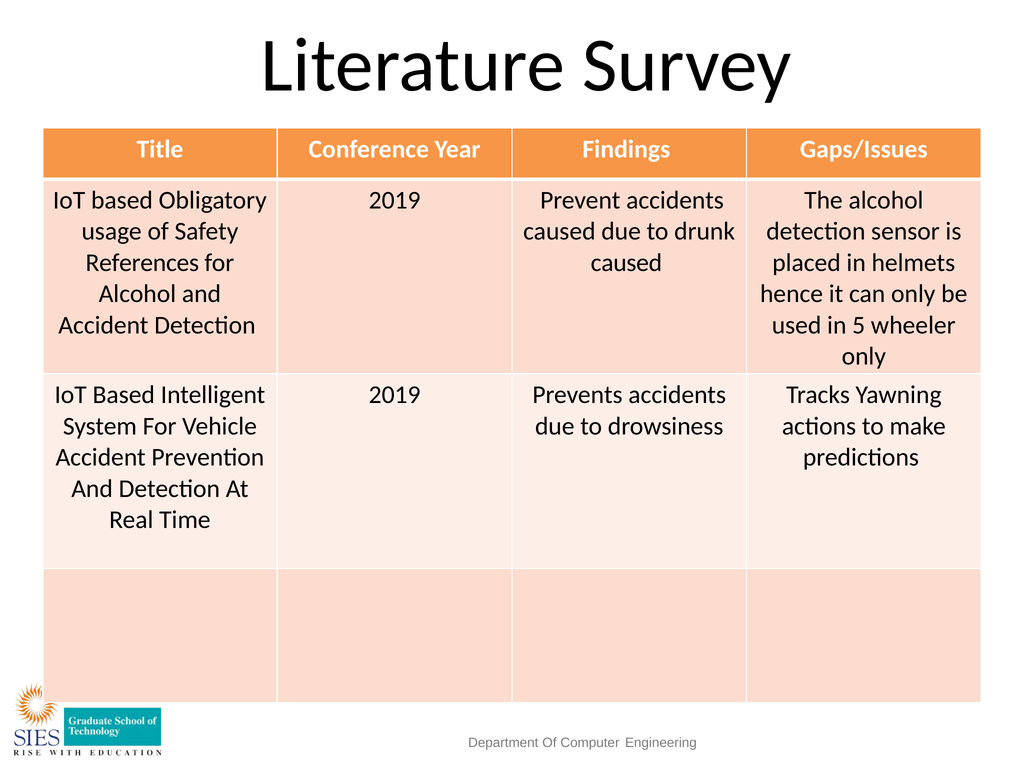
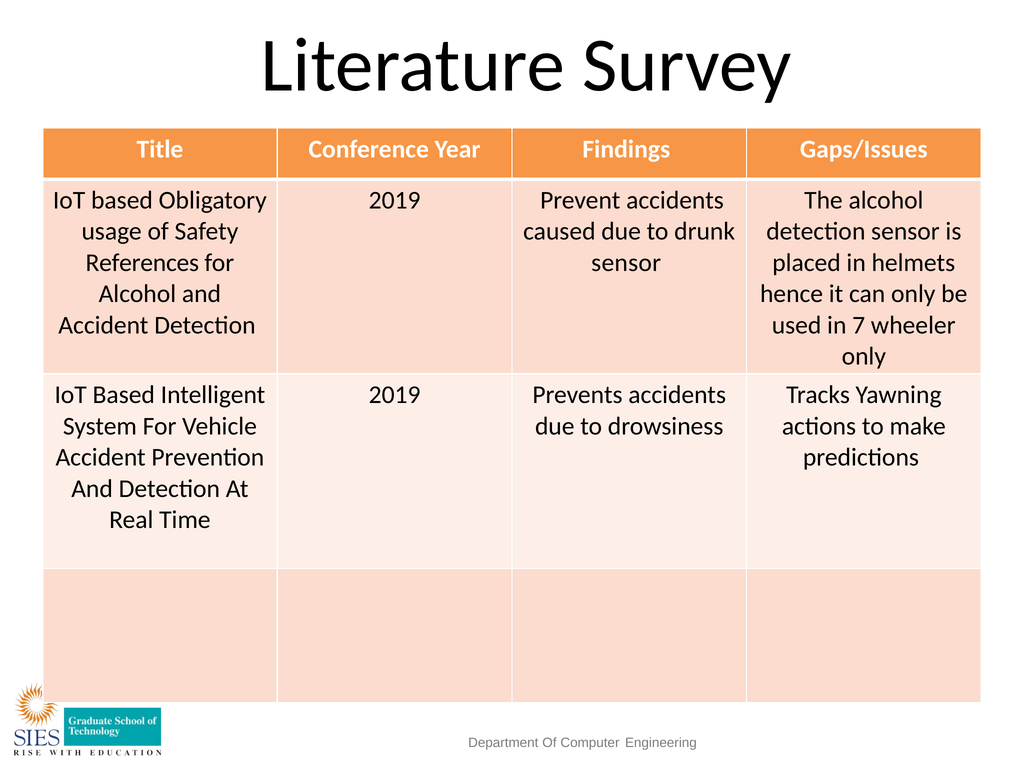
caused at (626, 263): caused -> sensor
5: 5 -> 7
